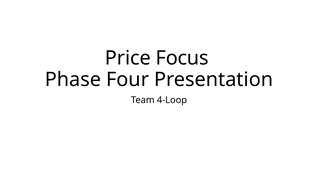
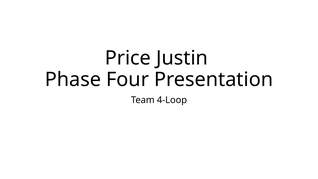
Focus: Focus -> Justin
